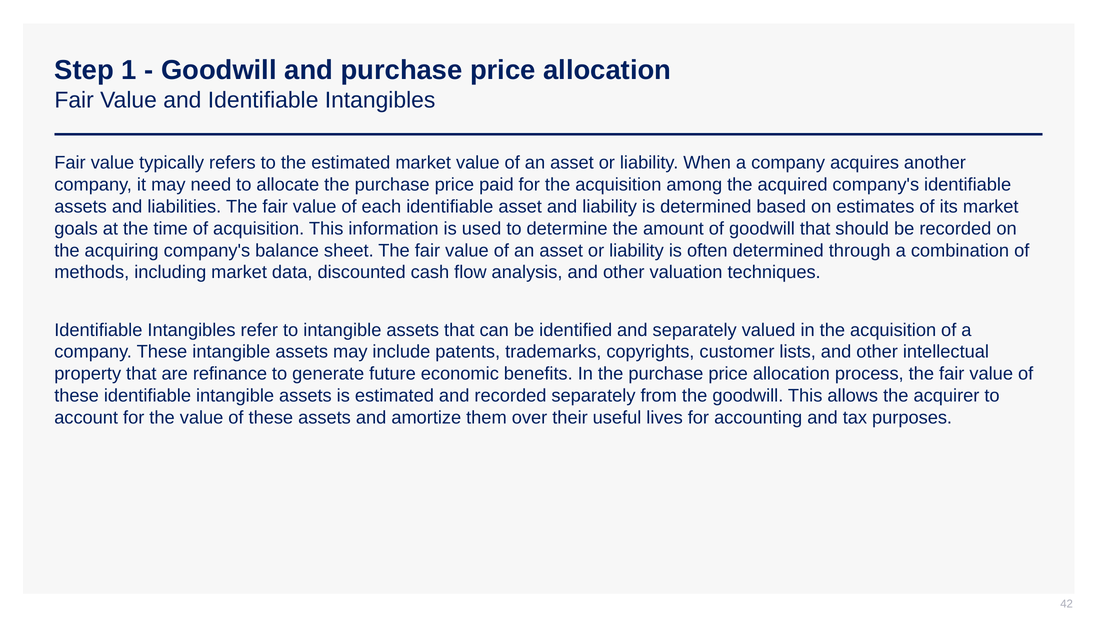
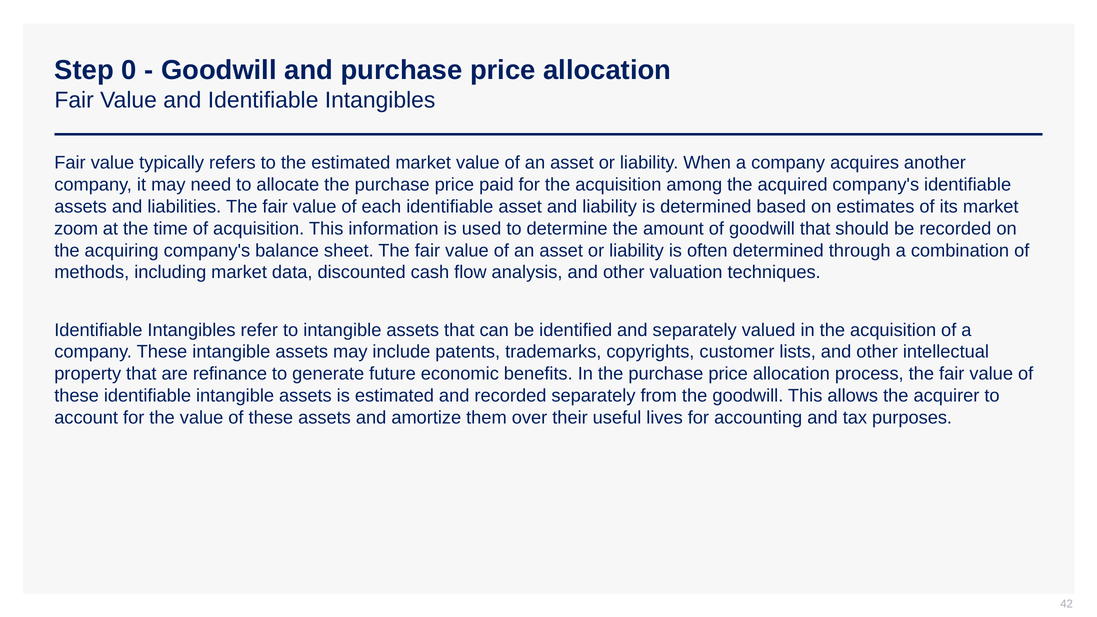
1: 1 -> 0
goals: goals -> zoom
